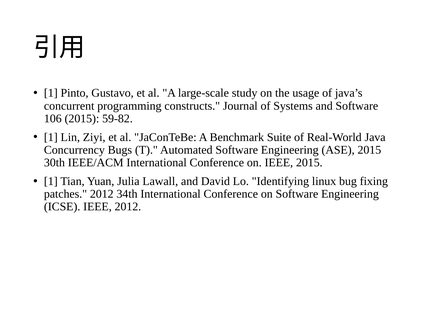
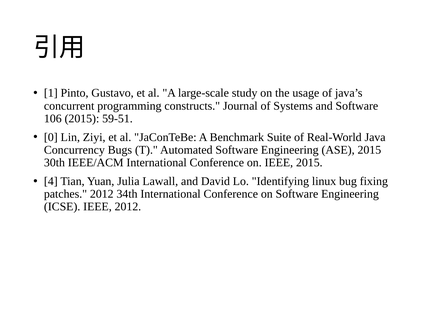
59-82: 59-82 -> 59-51
1 at (51, 137): 1 -> 0
1 at (51, 181): 1 -> 4
